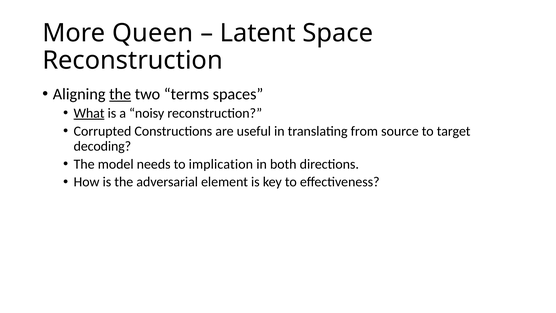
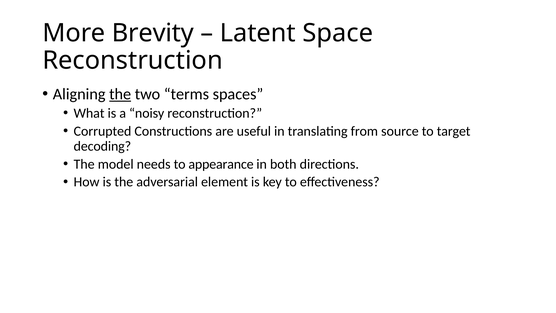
Queen: Queen -> Brevity
What underline: present -> none
implication: implication -> appearance
